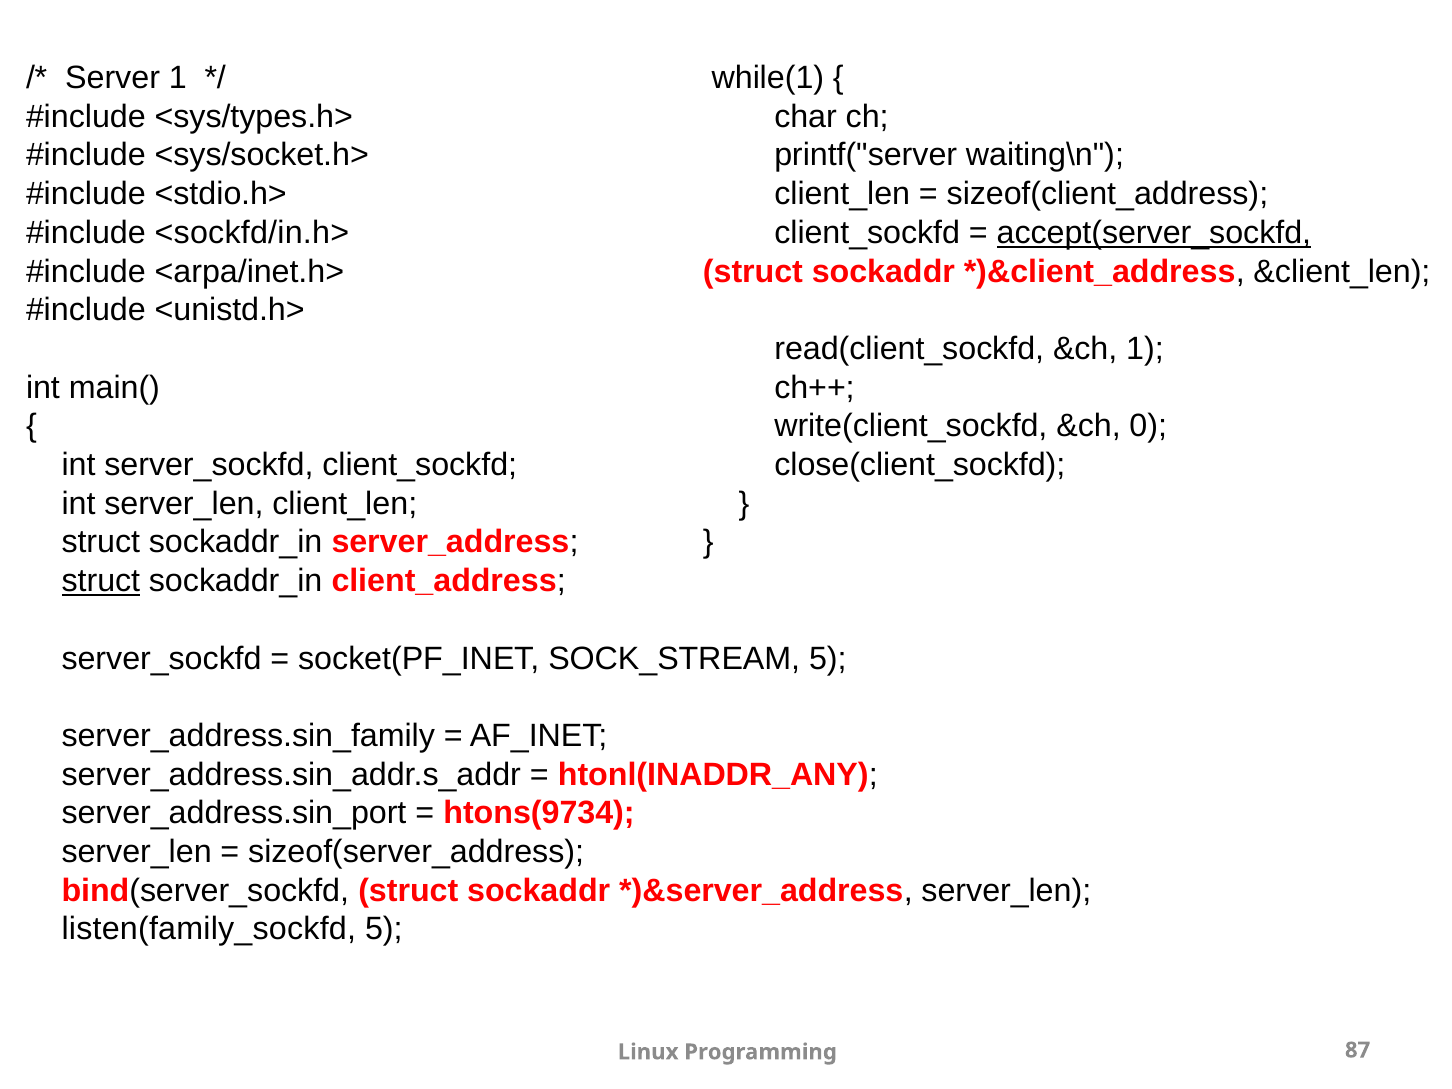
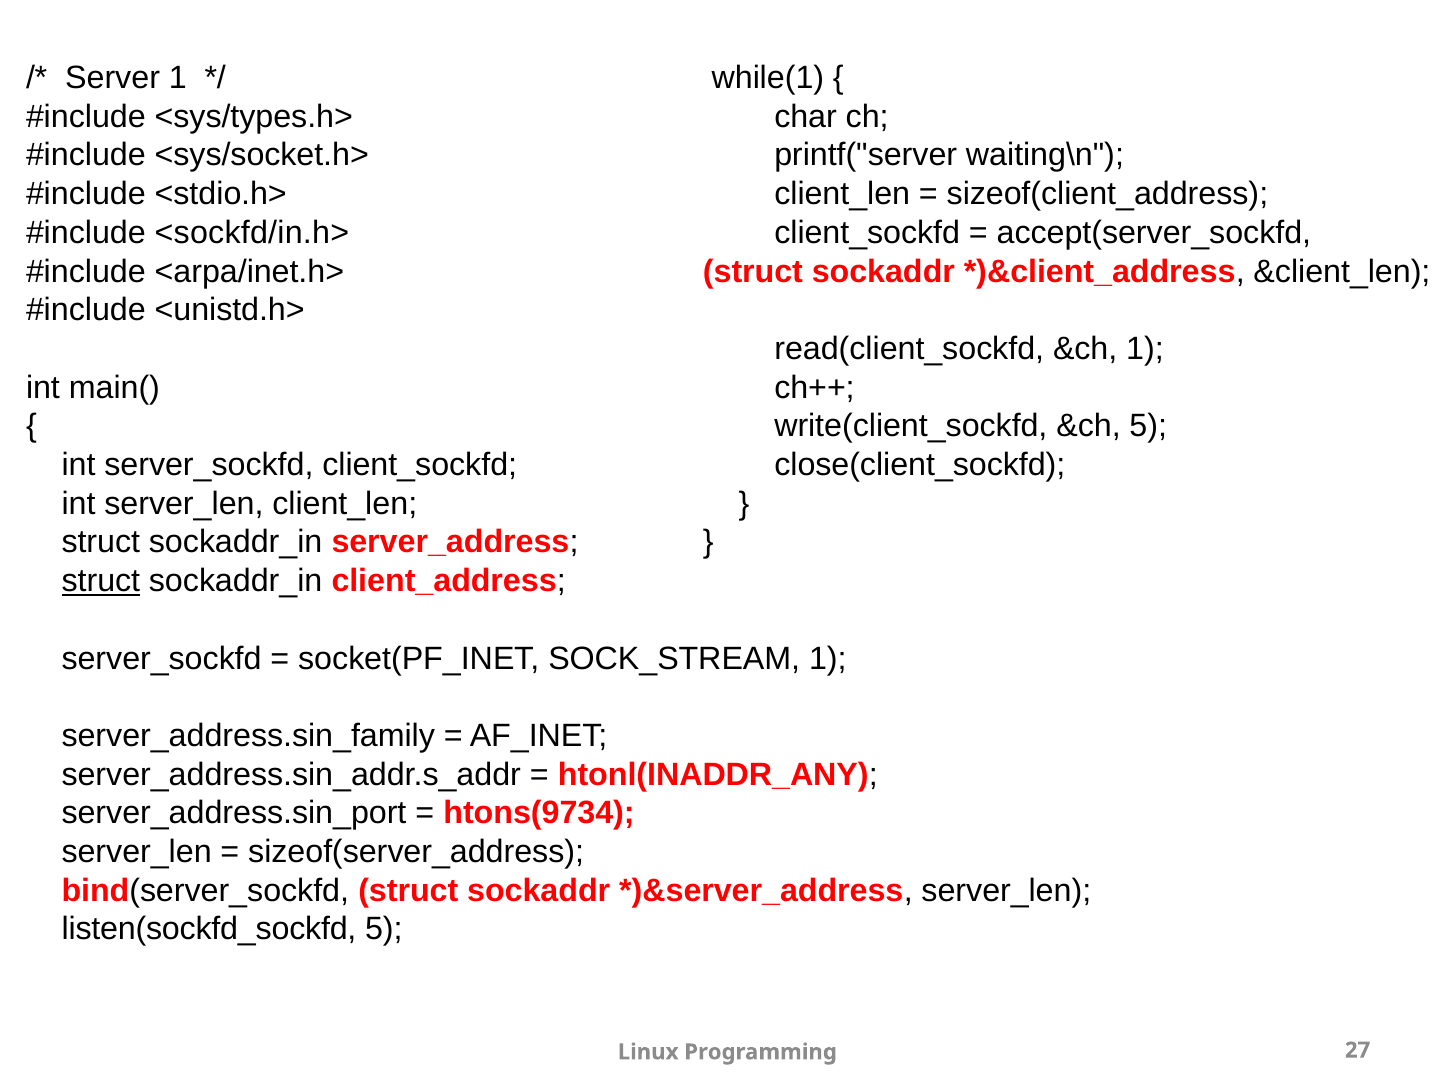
accept(server_sockfd underline: present -> none
&ch 0: 0 -> 5
SOCK_STREAM 5: 5 -> 1
listen(family_sockfd: listen(family_sockfd -> listen(sockfd_sockfd
87: 87 -> 27
